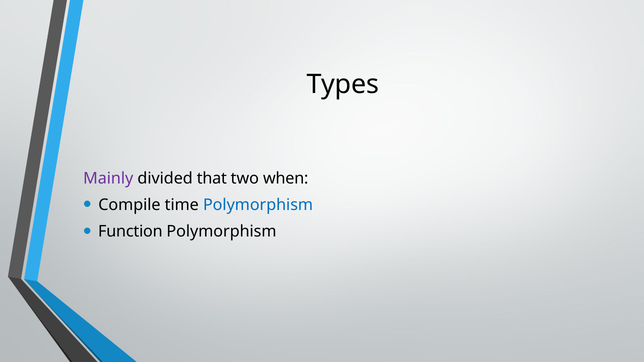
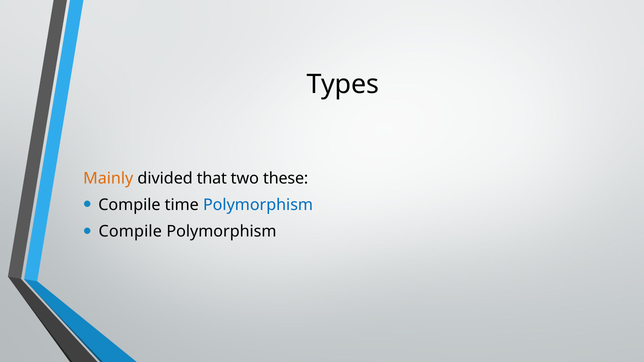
Mainly colour: purple -> orange
when: when -> these
Function at (130, 232): Function -> Compile
